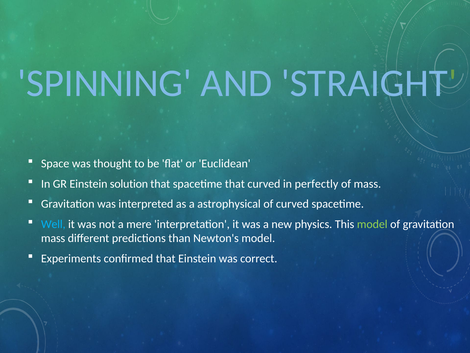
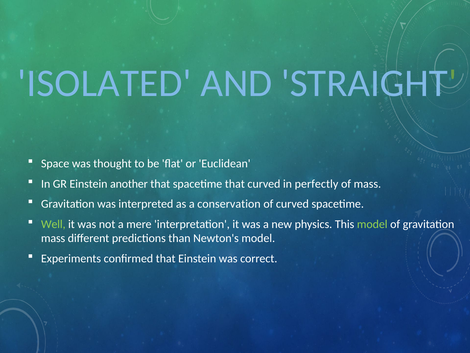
SPINNING: SPINNING -> ISOLATED
solution: solution -> another
astrophysical: astrophysical -> conservation
Well colour: light blue -> light green
